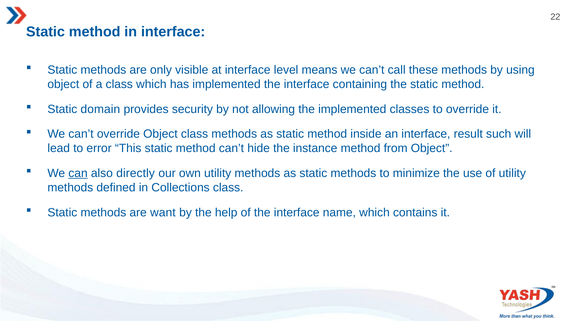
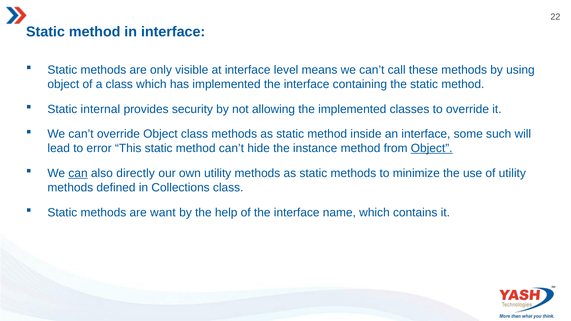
domain: domain -> internal
result: result -> some
Object at (432, 148) underline: none -> present
